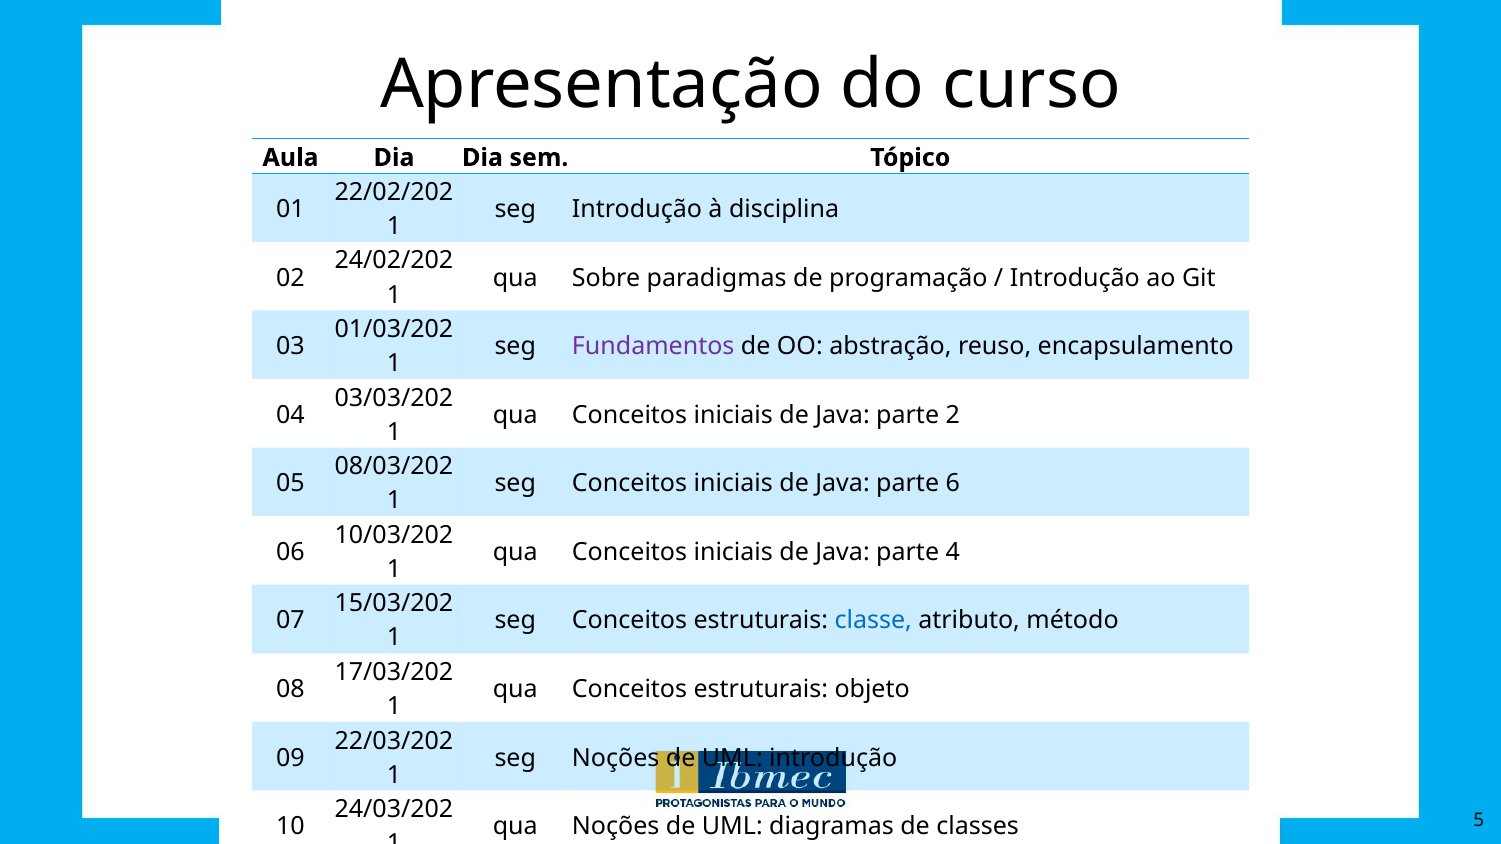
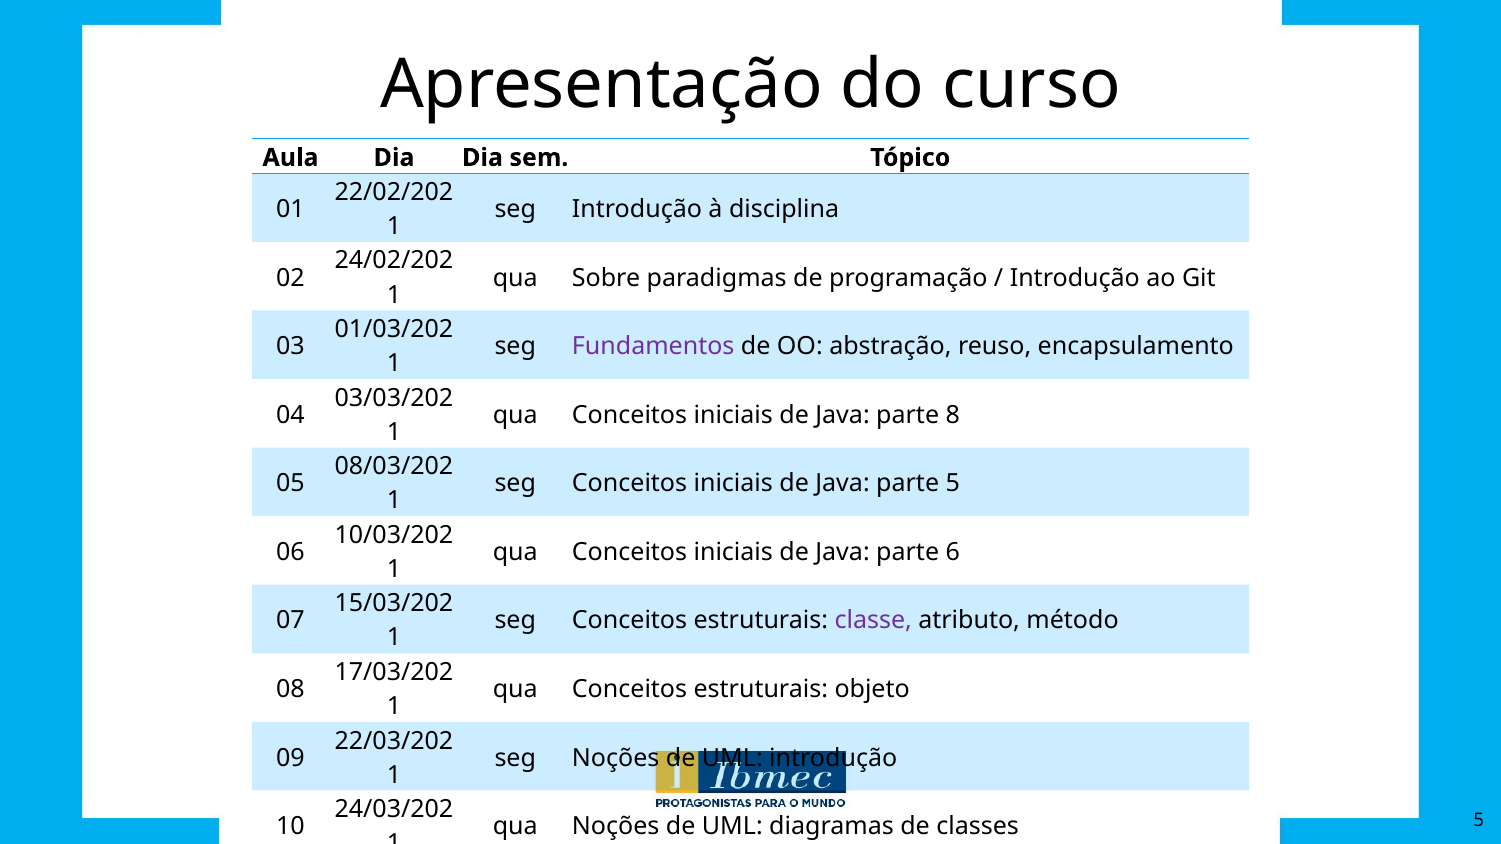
2: 2 -> 8
parte 6: 6 -> 5
4: 4 -> 6
classe colour: blue -> purple
